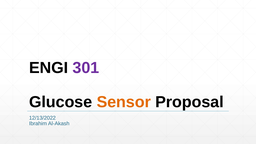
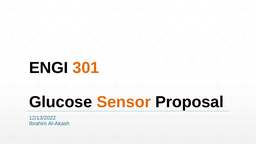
301 colour: purple -> orange
